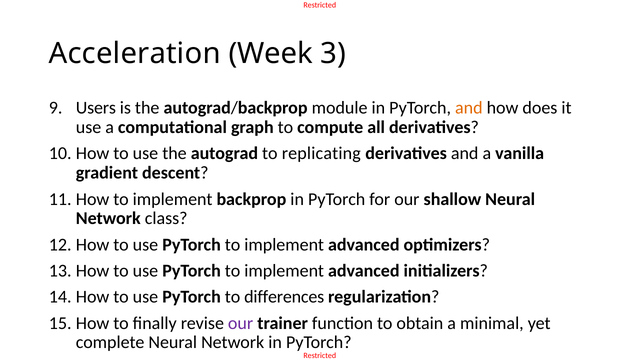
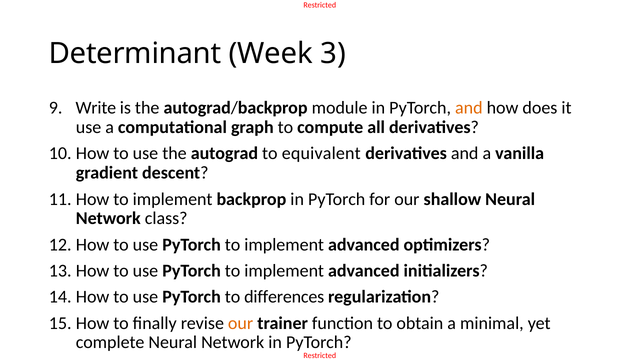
Acceleration: Acceleration -> Determinant
Users: Users -> Write
replicating: replicating -> equivalent
our at (241, 323) colour: purple -> orange
